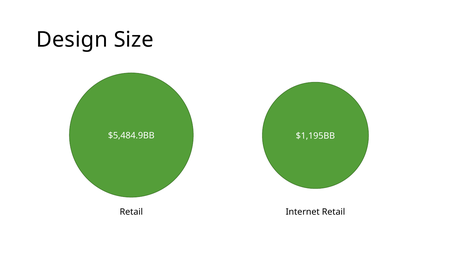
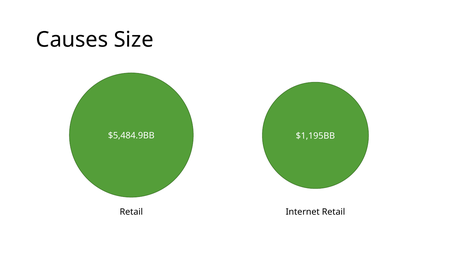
Design: Design -> Causes
